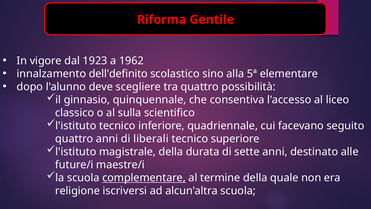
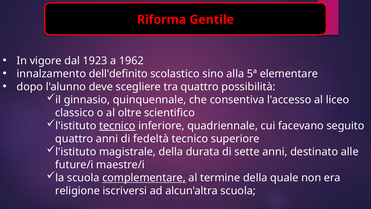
sulla: sulla -> oltre
tecnico at (117, 126) underline: none -> present
liberali: liberali -> fedeltà
